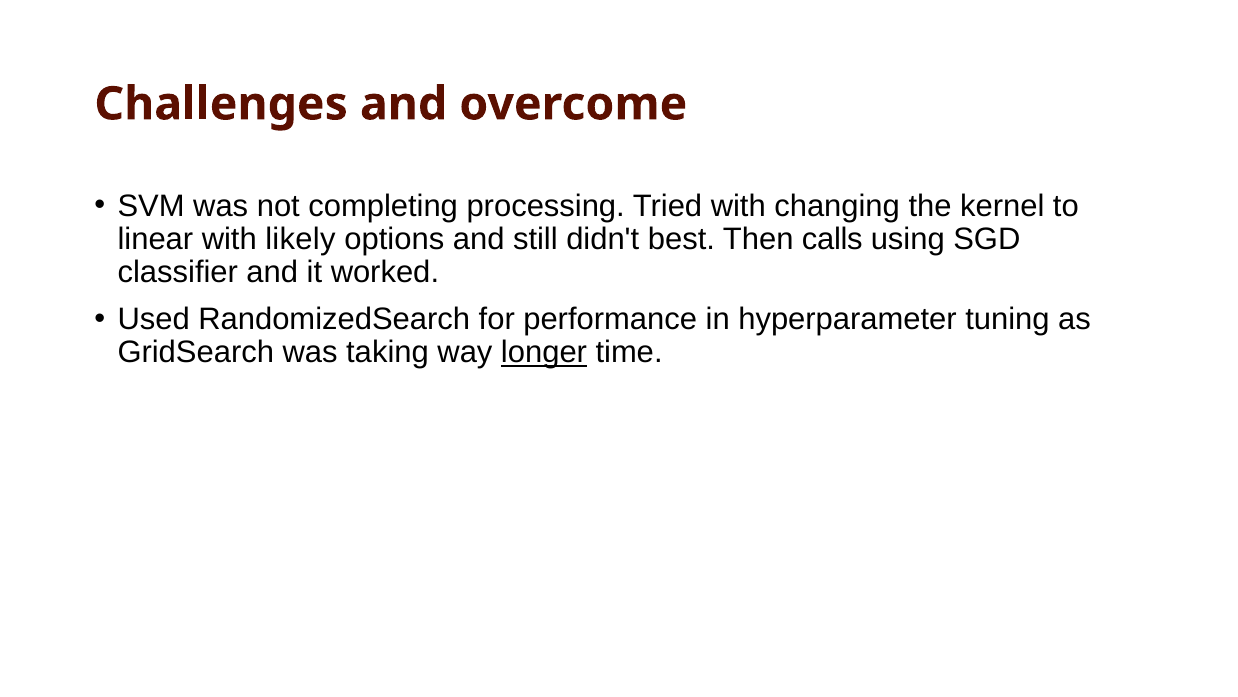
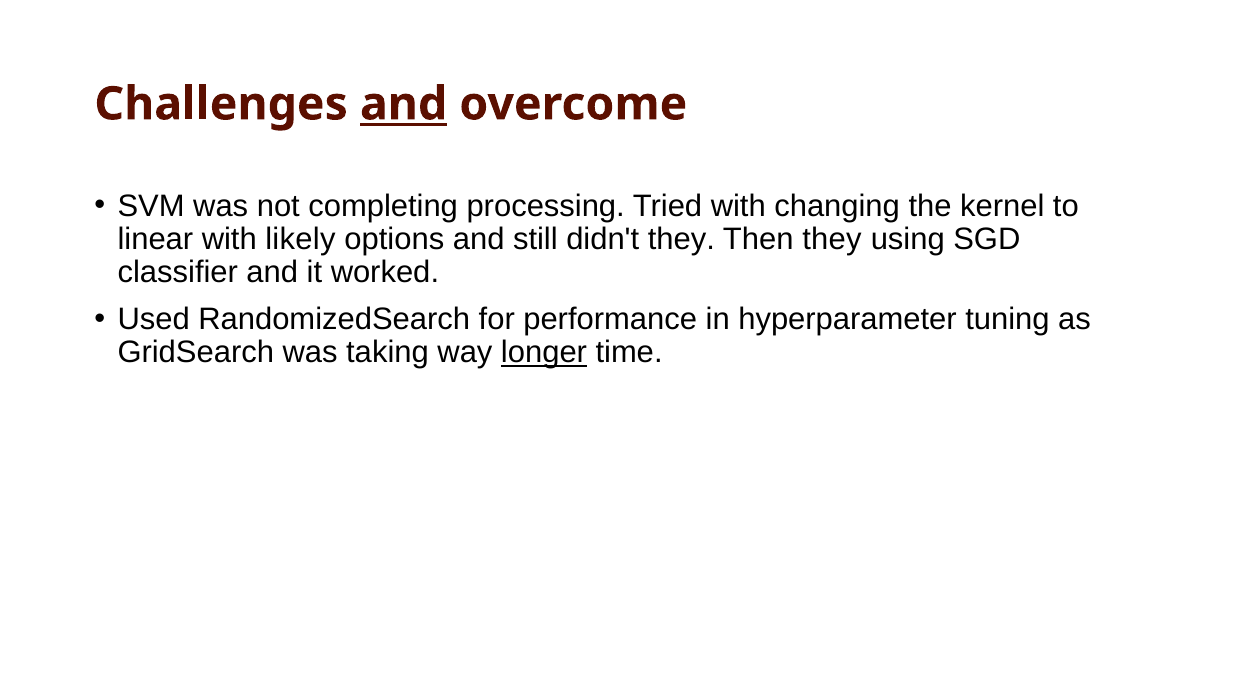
and at (404, 104) underline: none -> present
didn't best: best -> they
Then calls: calls -> they
